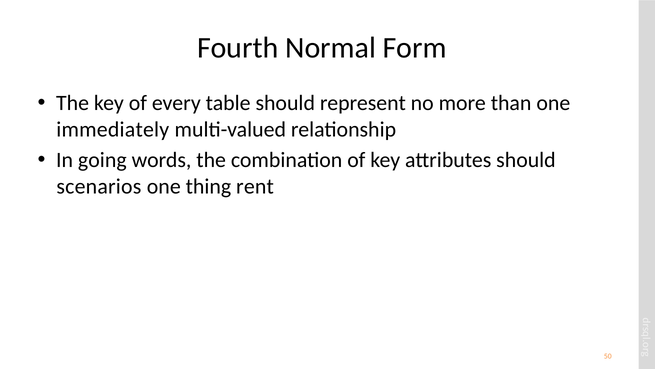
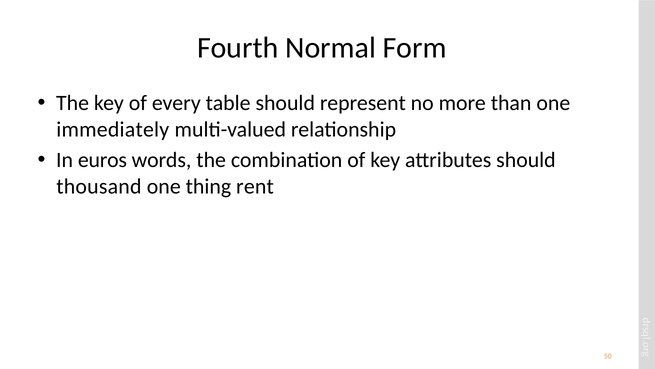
going: going -> euros
scenarios: scenarios -> thousand
